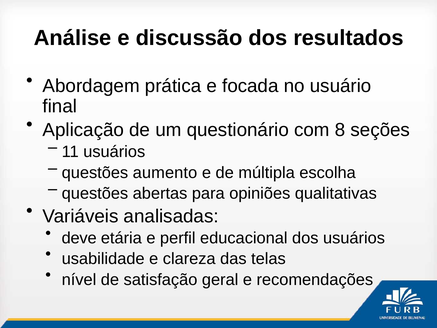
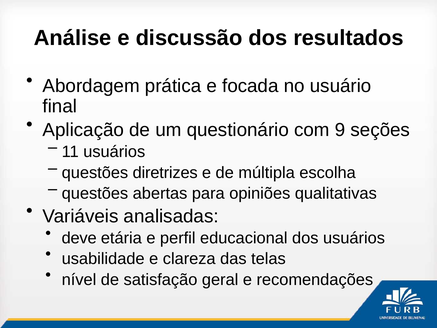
8: 8 -> 9
aumento: aumento -> diretrizes
